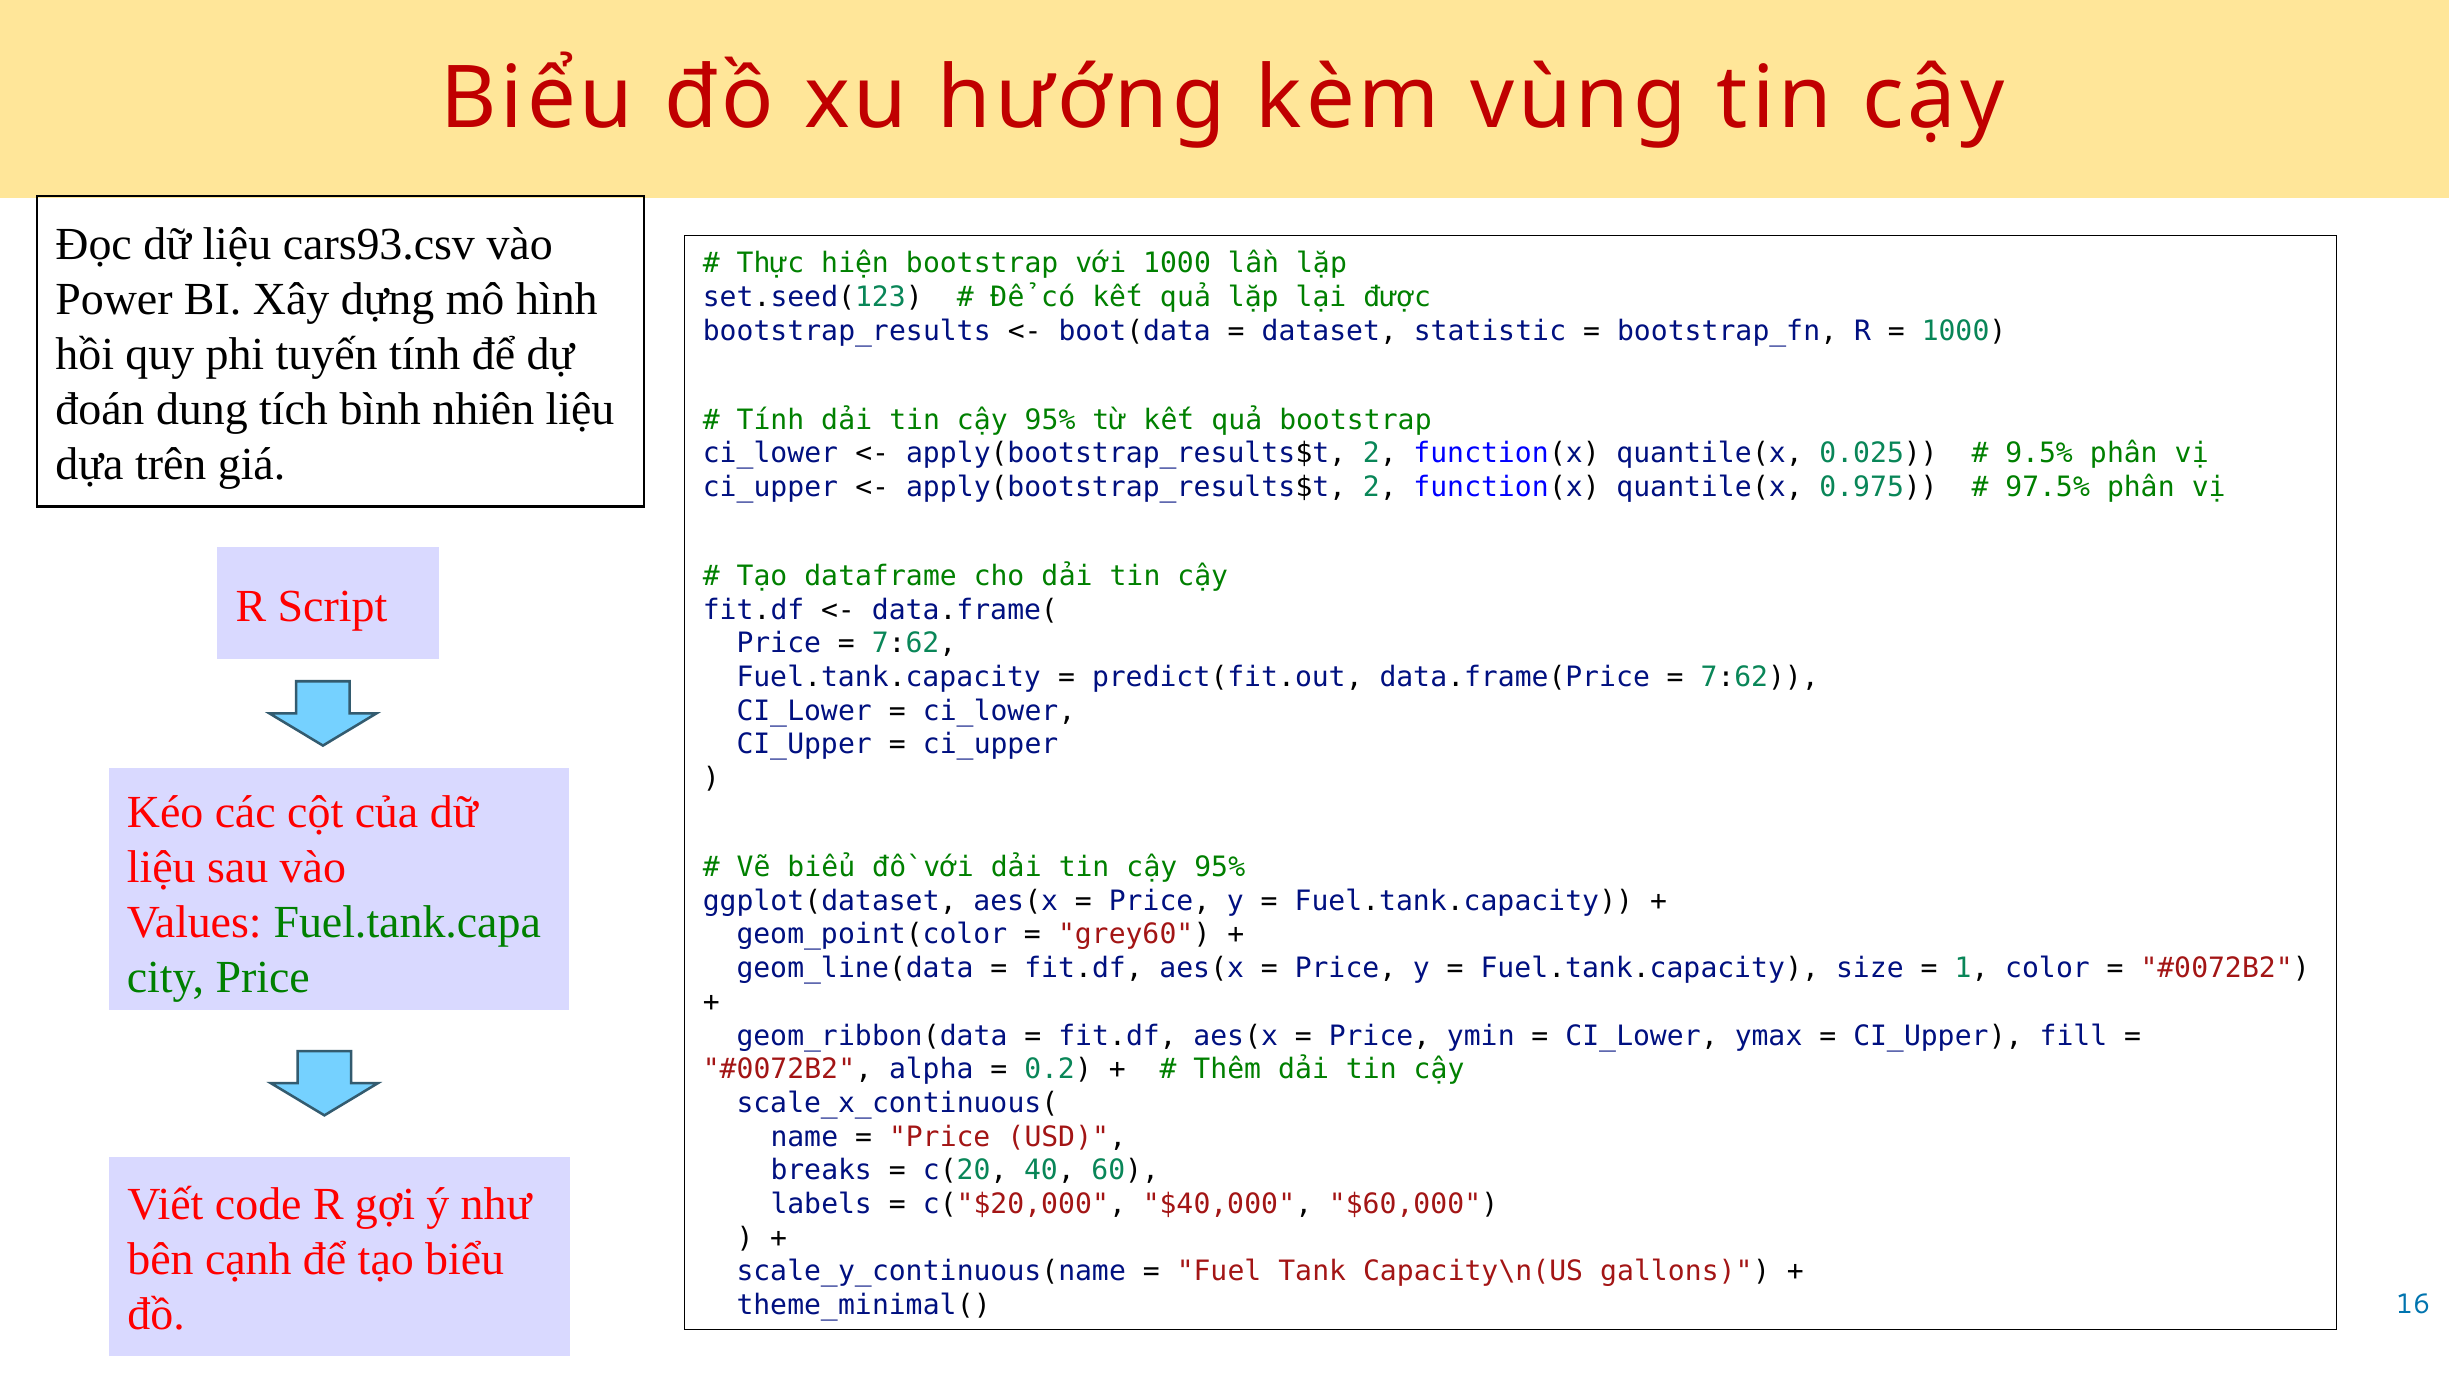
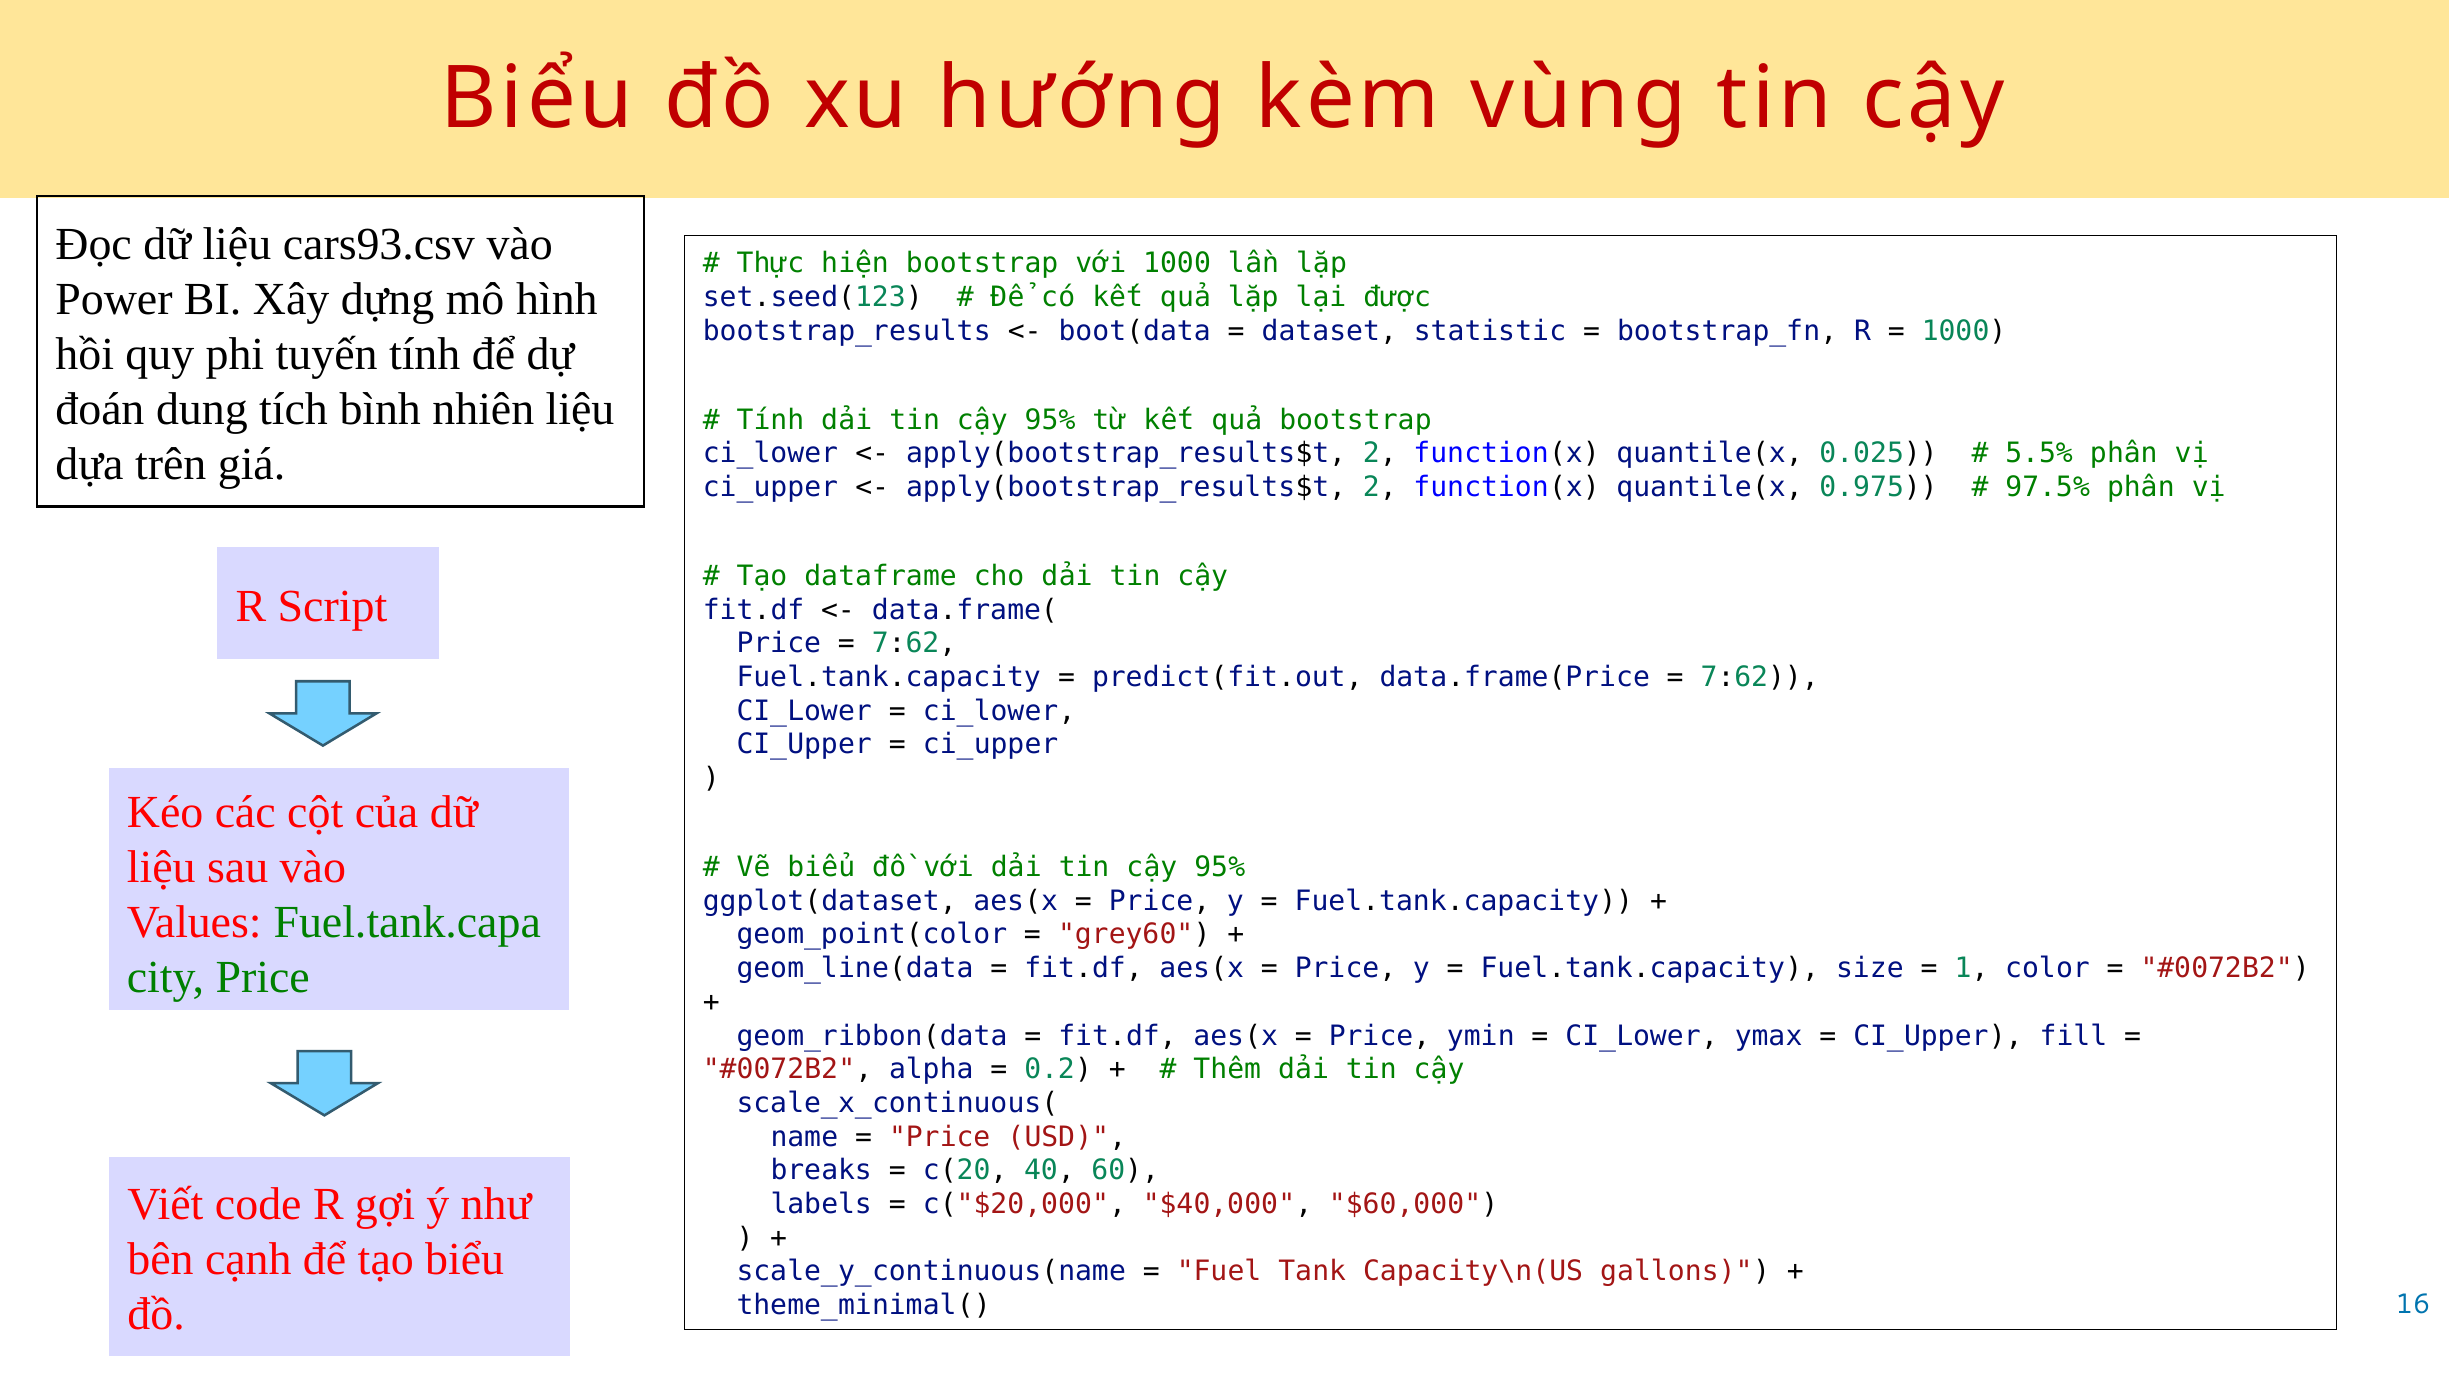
9.5%: 9.5% -> 5.5%
